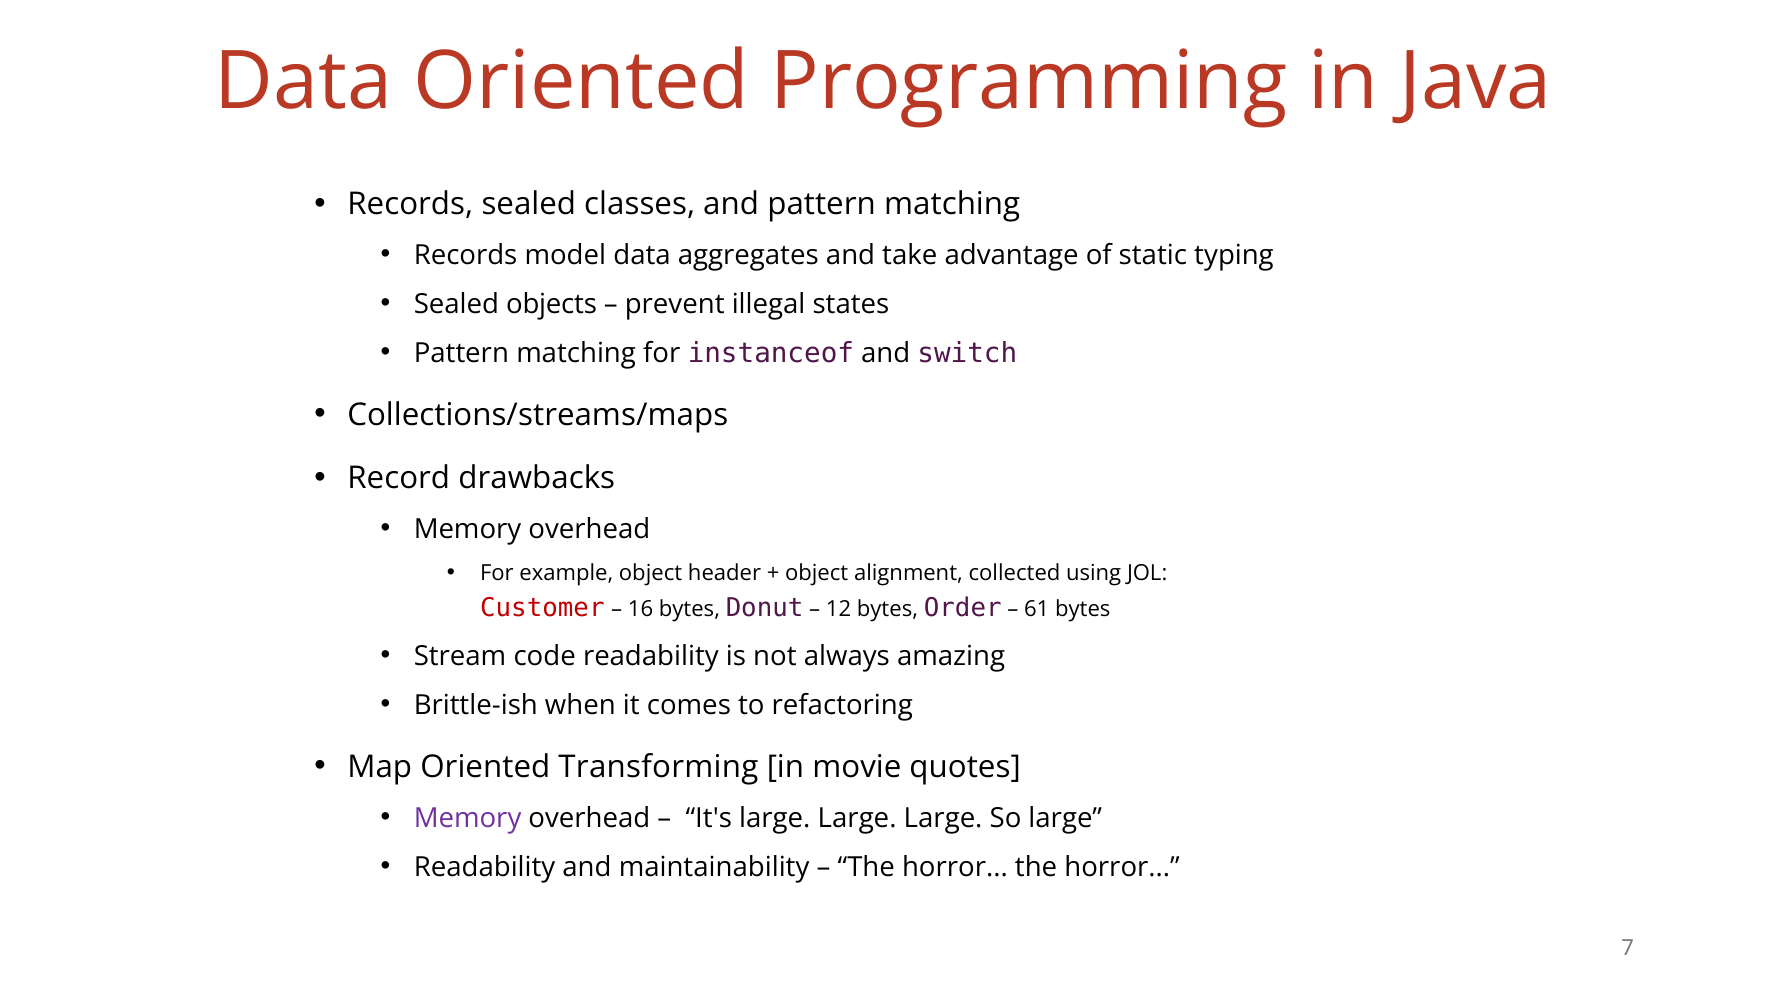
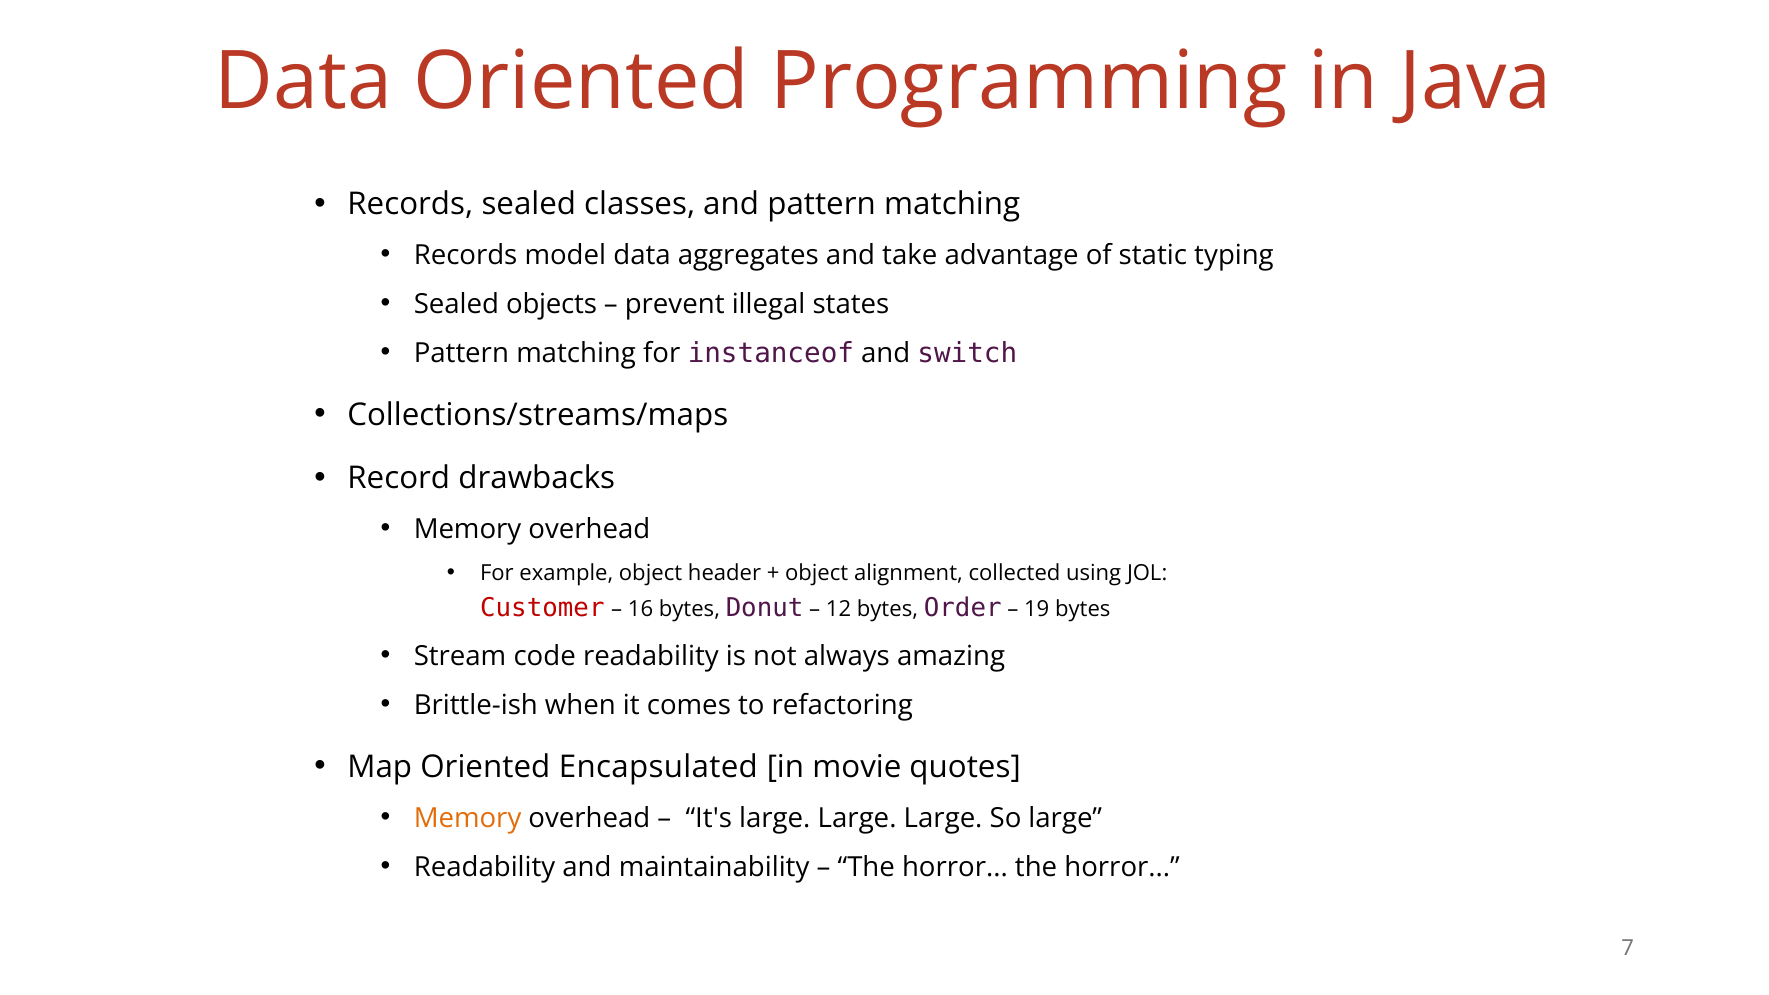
61: 61 -> 19
Transforming: Transforming -> Encapsulated
Memory at (468, 818) colour: purple -> orange
